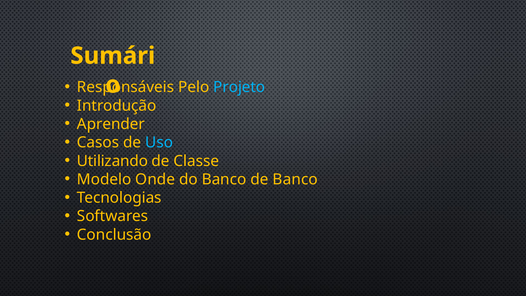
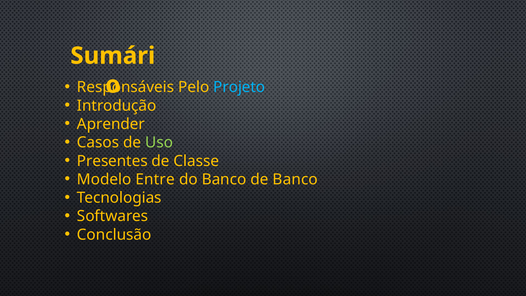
Uso colour: light blue -> light green
Utilizando: Utilizando -> Presentes
Onde: Onde -> Entre
